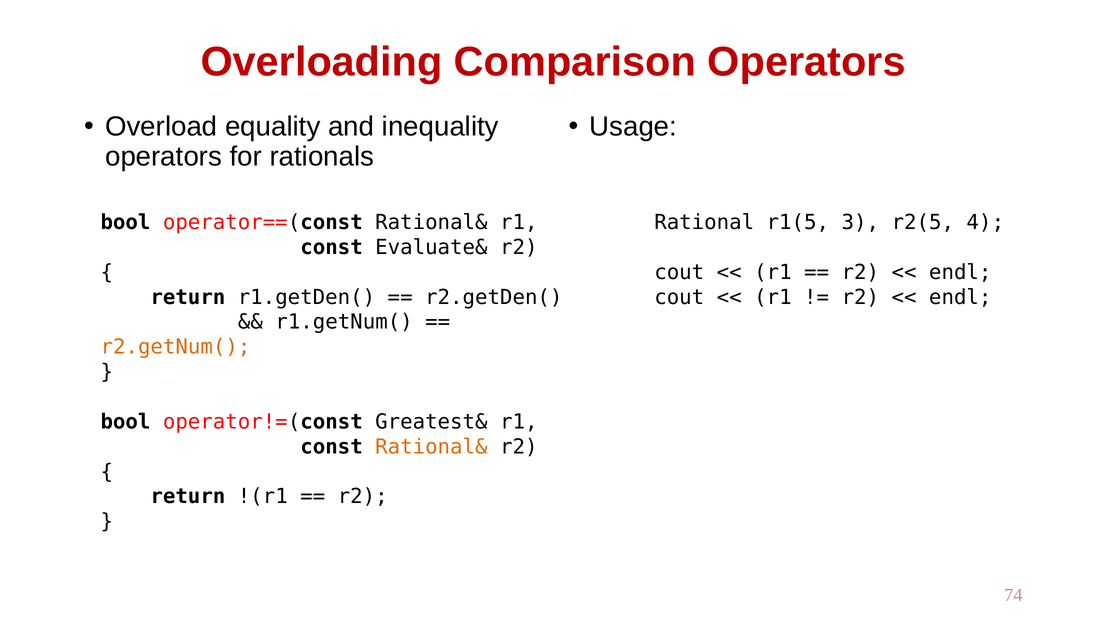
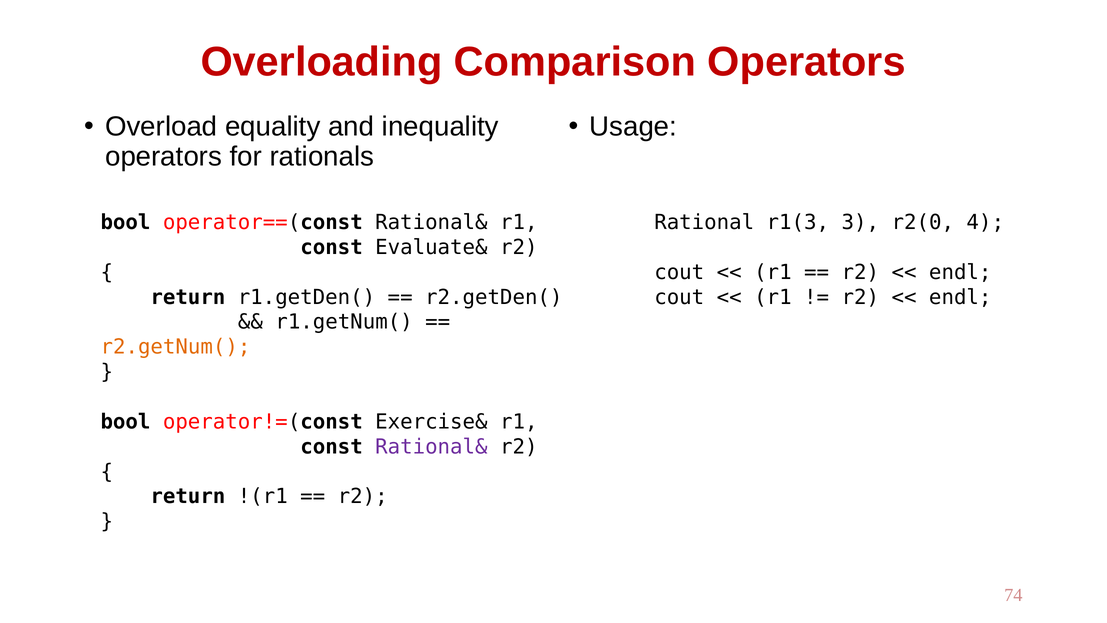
r1(5: r1(5 -> r1(3
r2(5: r2(5 -> r2(0
Greatest&: Greatest& -> Exercise&
Rational& at (431, 447) colour: orange -> purple
